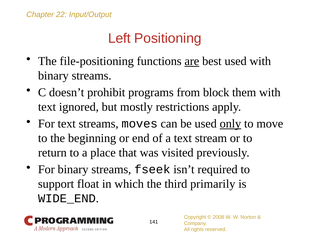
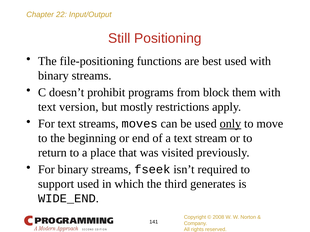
Left: Left -> Still
are underline: present -> none
ignored: ignored -> version
support float: float -> used
primarily: primarily -> generates
